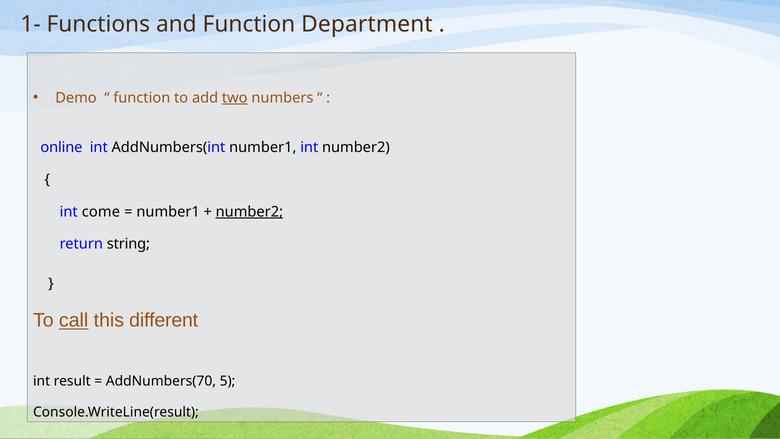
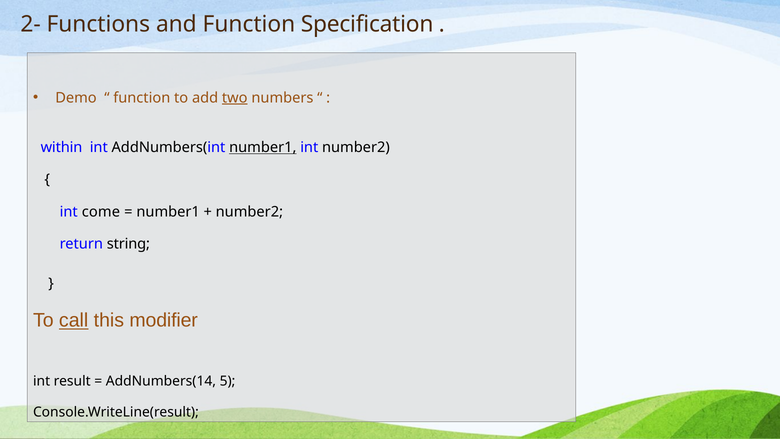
1-: 1- -> 2-
Department: Department -> Specification
online: online -> within
number1 at (263, 147) underline: none -> present
number2 at (249, 212) underline: present -> none
different: different -> modifier
AddNumbers(70: AddNumbers(70 -> AddNumbers(14
